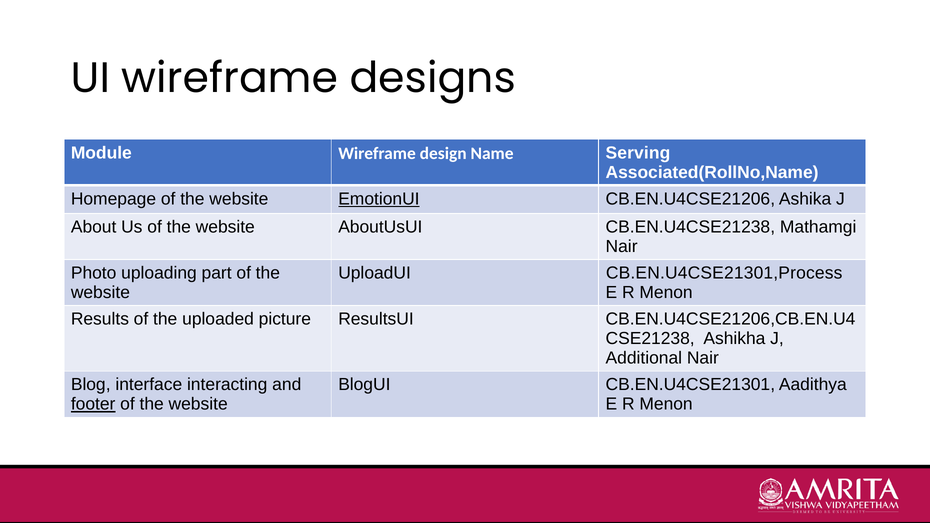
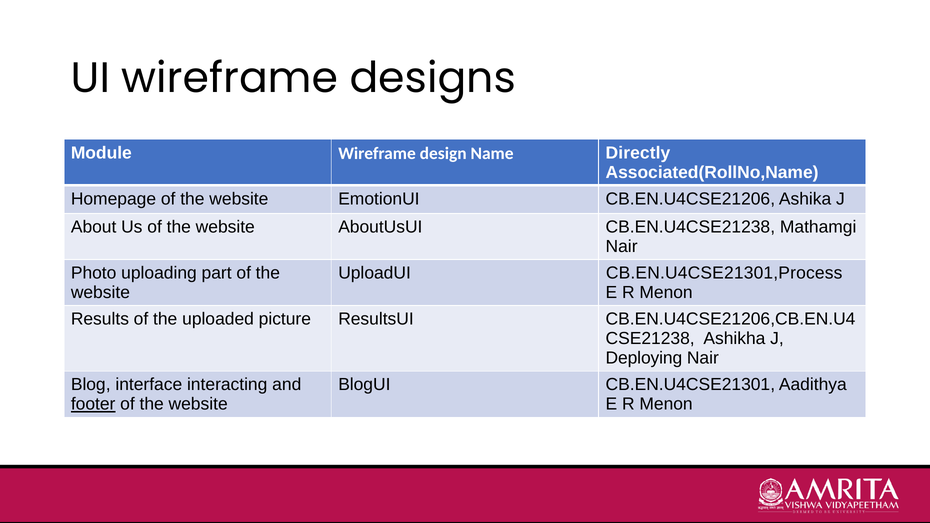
Serving: Serving -> Directly
EmotionUI underline: present -> none
Additional: Additional -> Deploying
